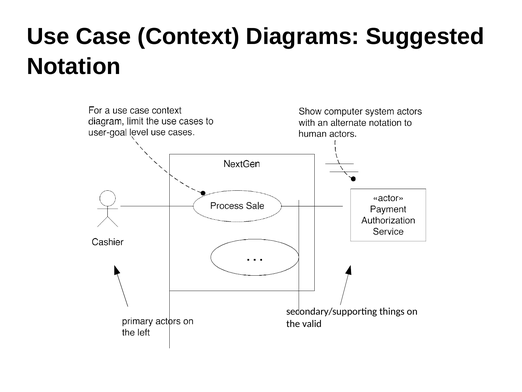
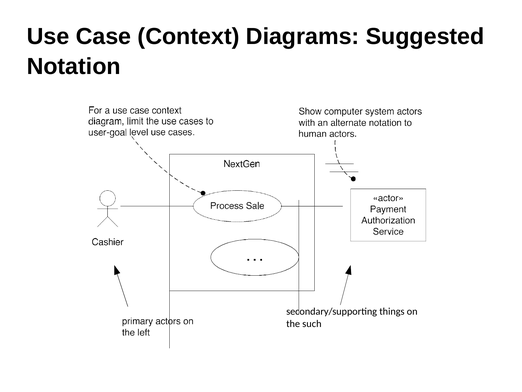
valid: valid -> such
